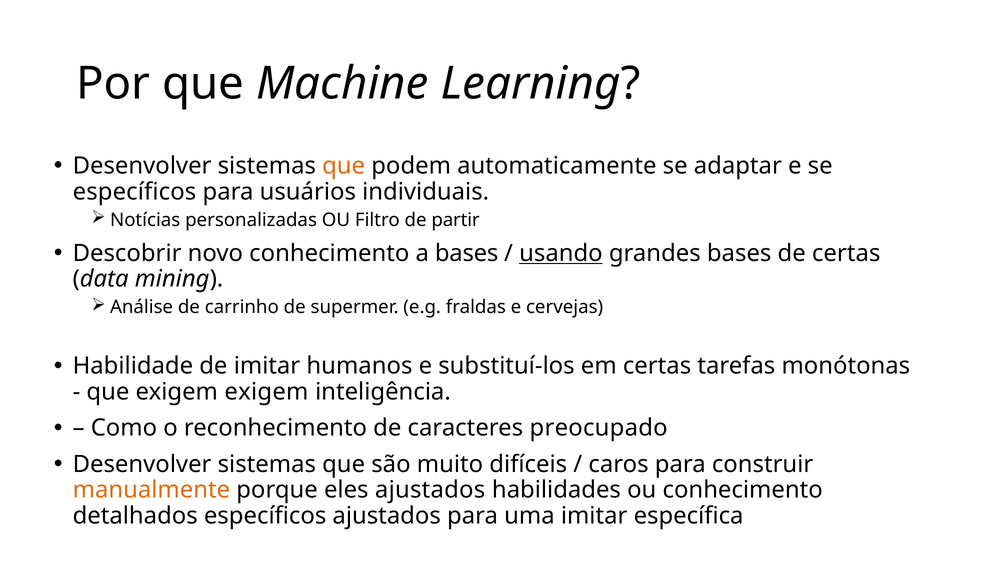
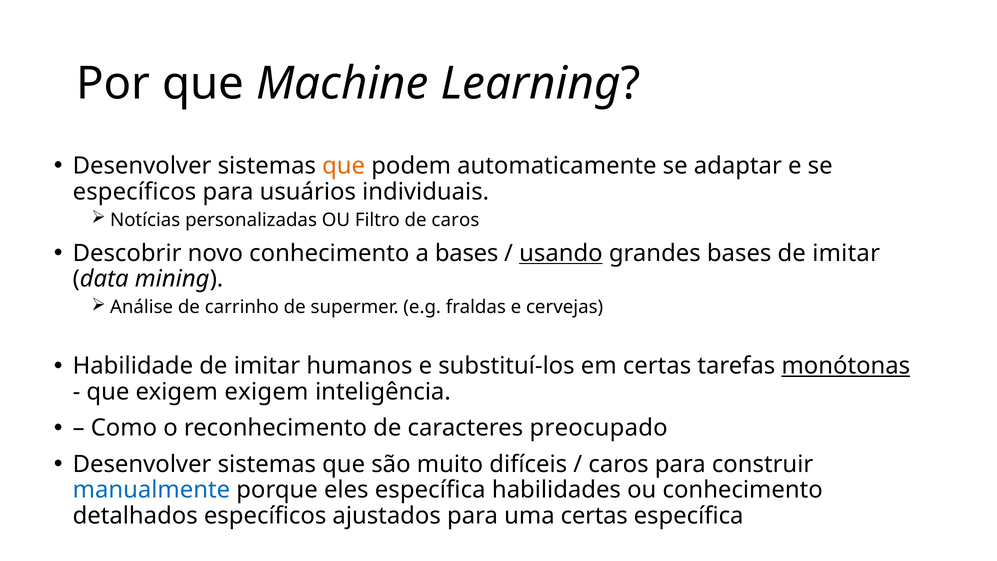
de partir: partir -> caros
bases de certas: certas -> imitar
monótonas underline: none -> present
manualmente colour: orange -> blue
eles ajustados: ajustados -> específica
uma imitar: imitar -> certas
